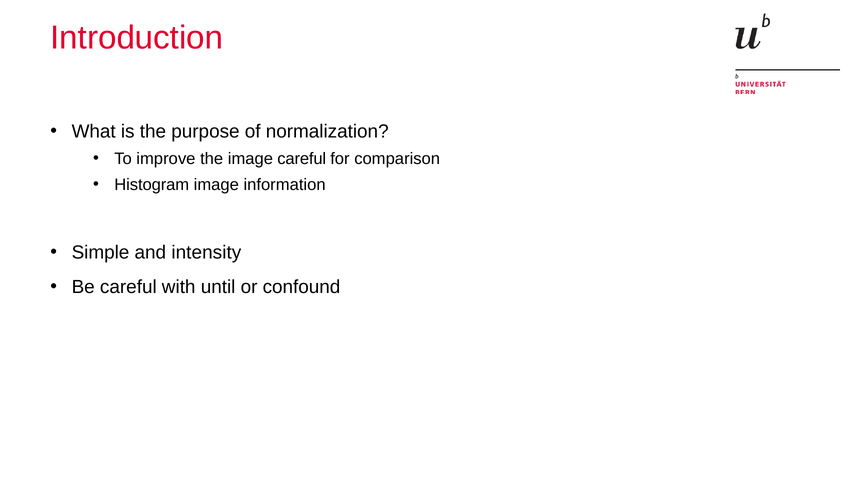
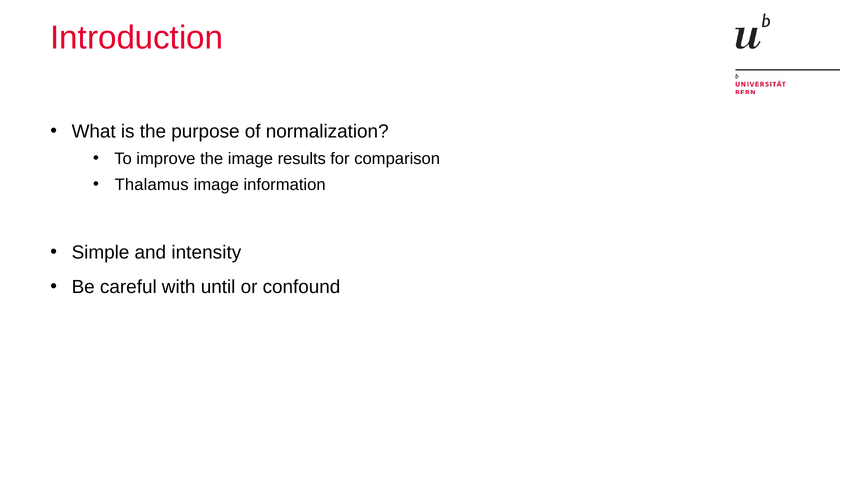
image careful: careful -> results
Histogram: Histogram -> Thalamus
